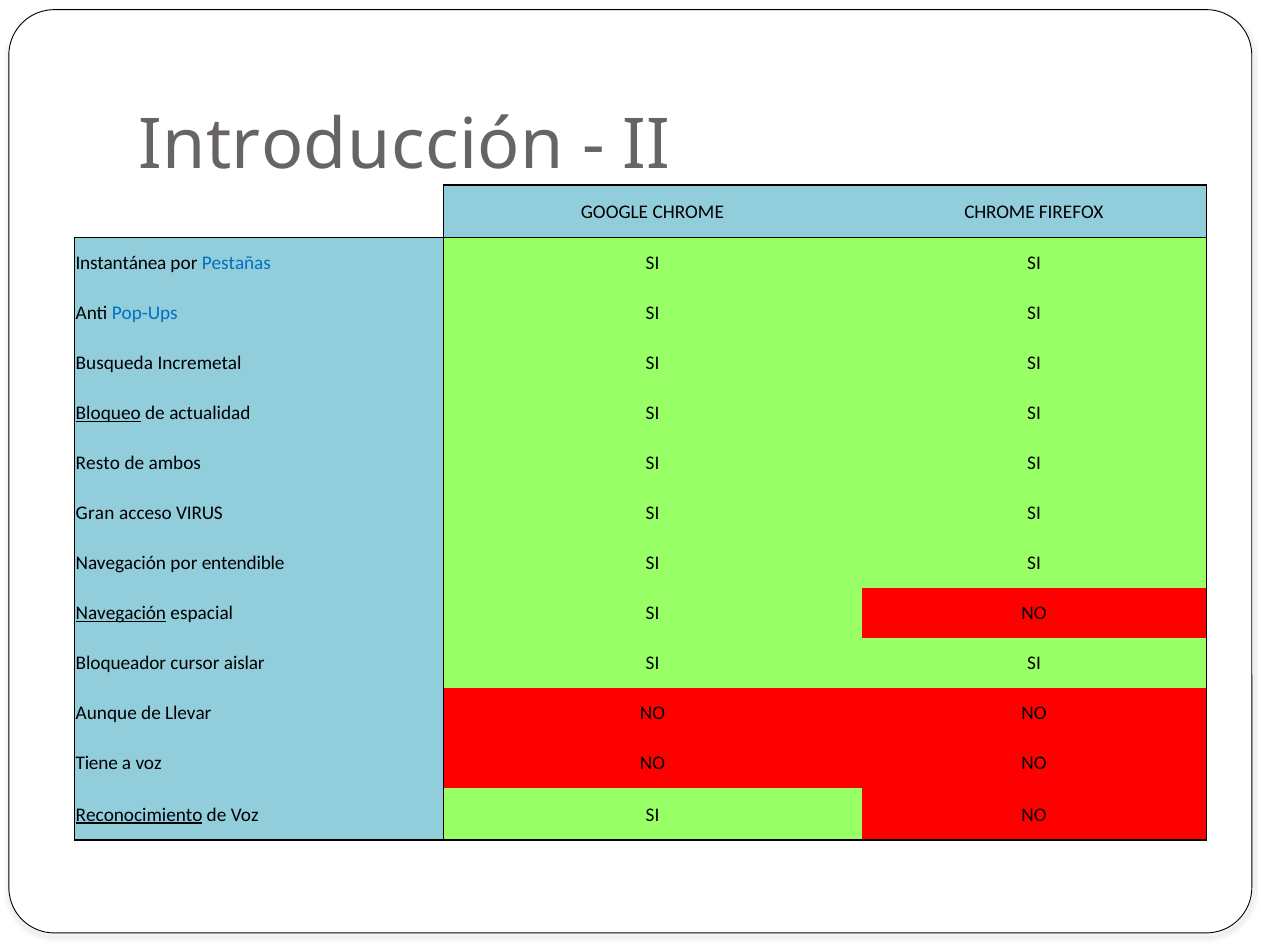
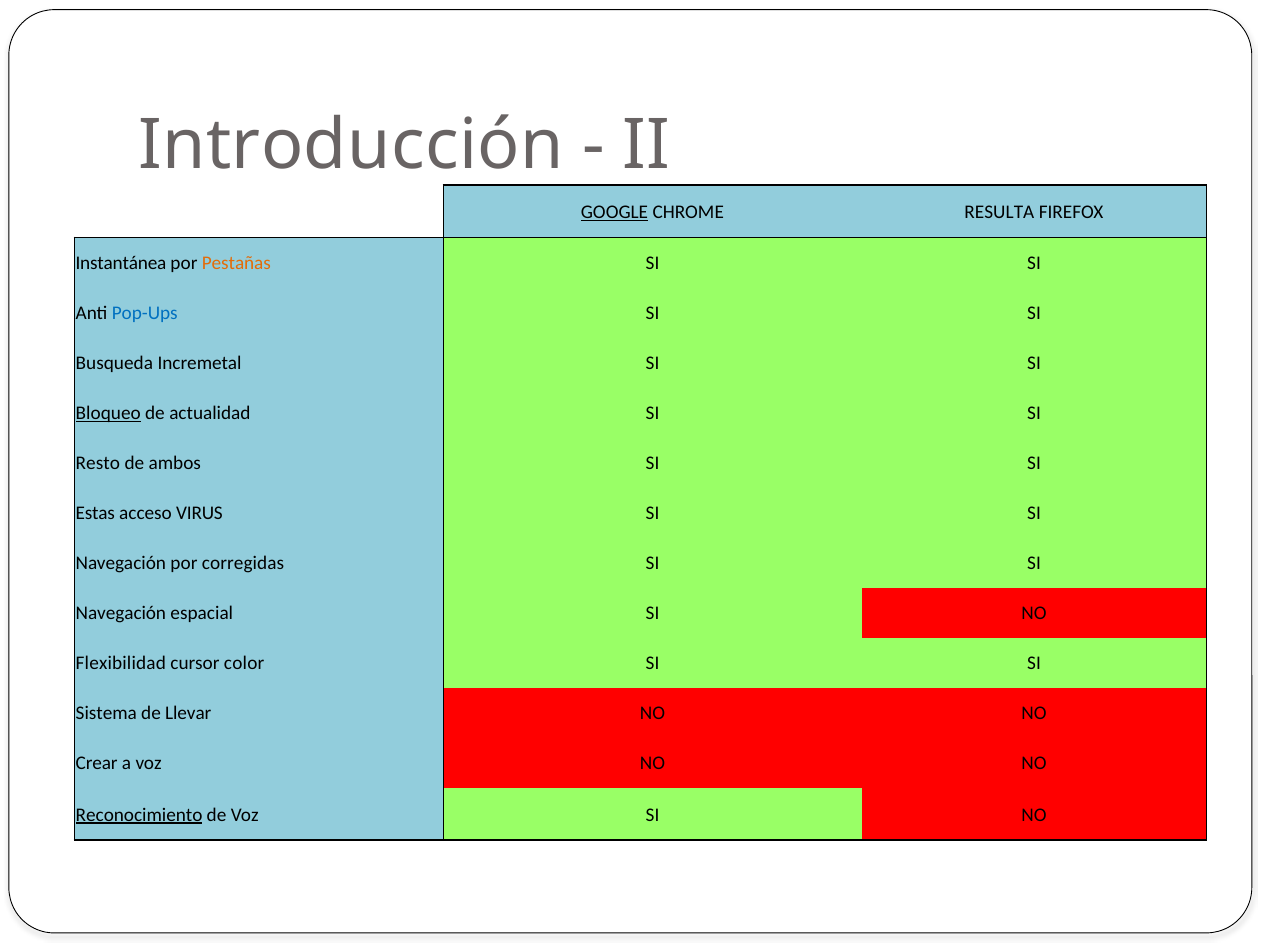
GOOGLE underline: none -> present
CHROME CHROME: CHROME -> RESULTA
Pestañas colour: blue -> orange
Gran: Gran -> Estas
entendible: entendible -> corregidas
Navegación at (121, 613) underline: present -> none
Bloqueador: Bloqueador -> Flexibilidad
aislar: aislar -> color
Aunque: Aunque -> Sistema
Tiene: Tiene -> Crear
